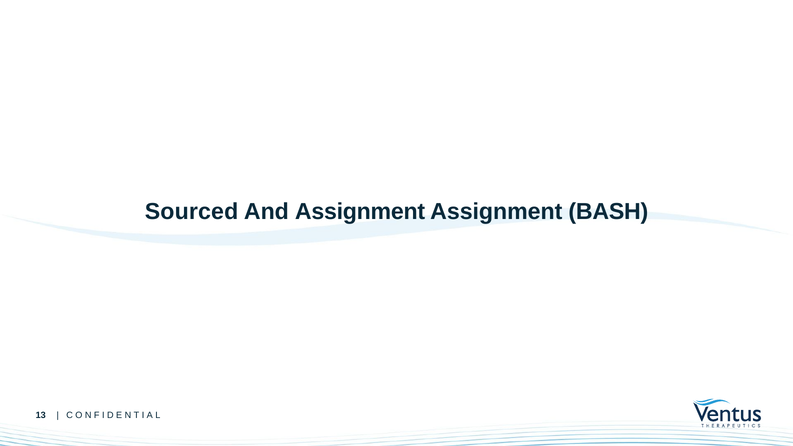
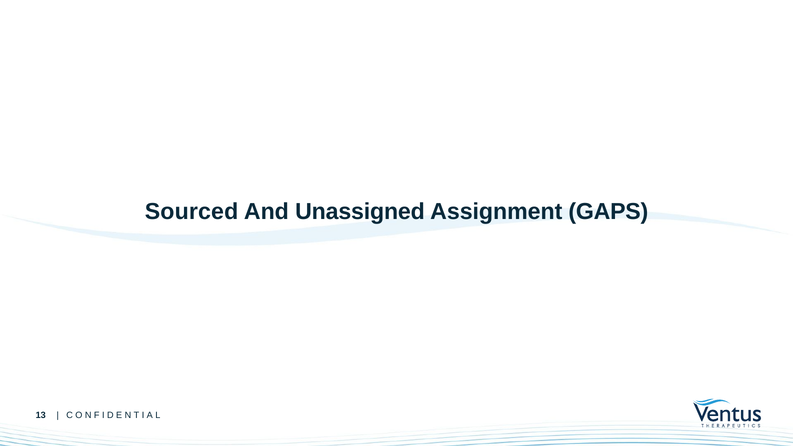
And Assignment: Assignment -> Unassigned
BASH: BASH -> GAPS
